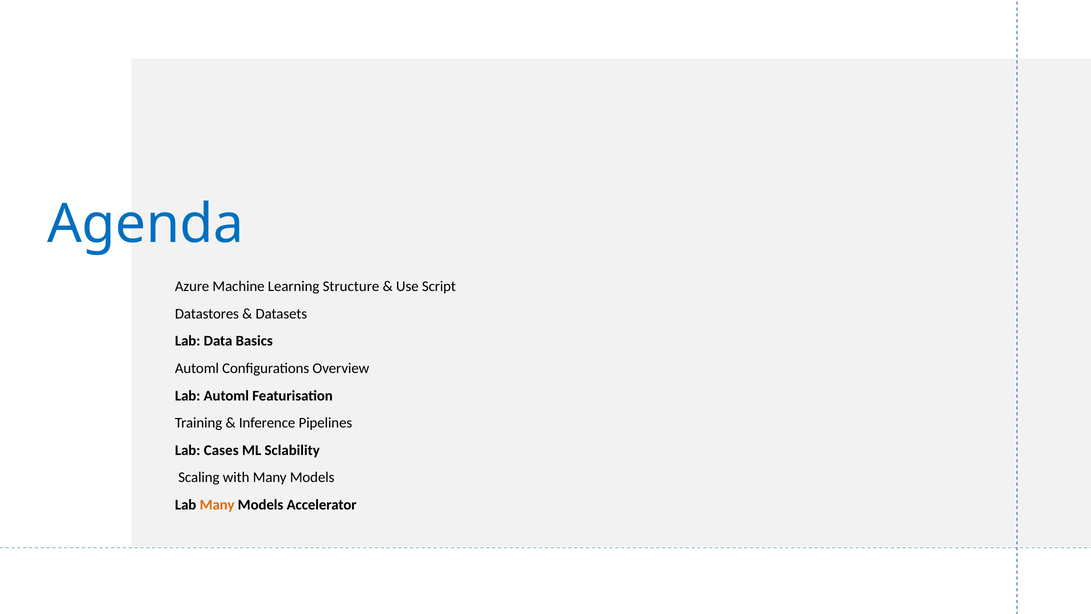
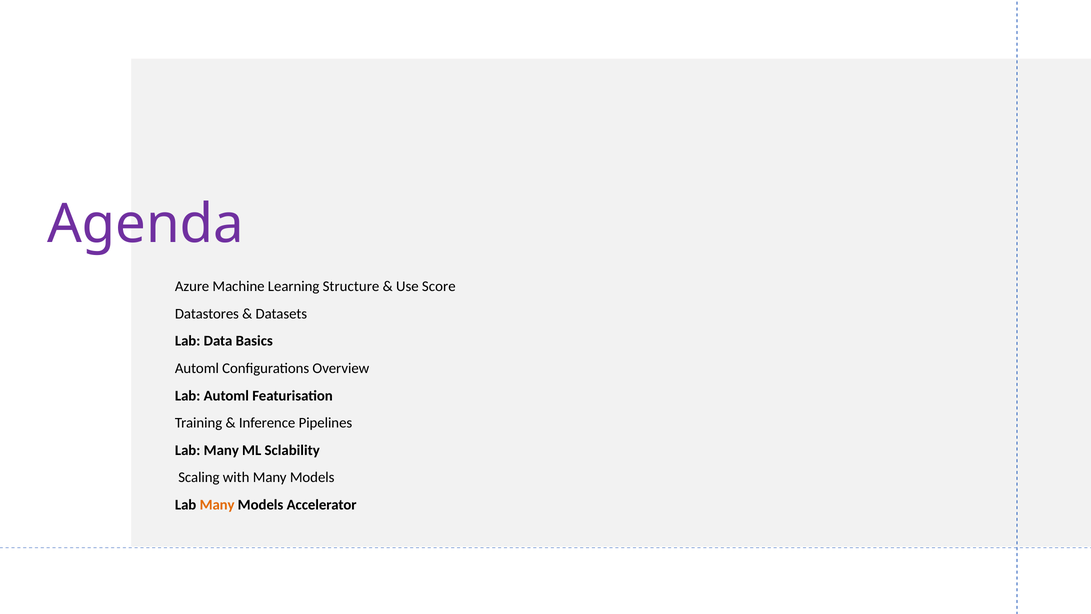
Agenda colour: blue -> purple
Script: Script -> Score
Cases at (221, 450): Cases -> Many
